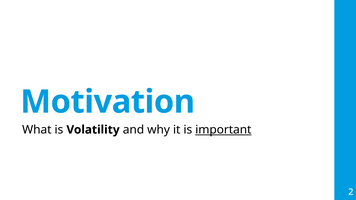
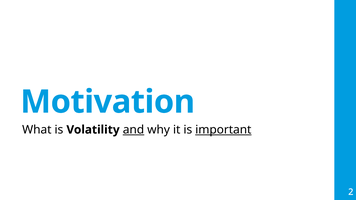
and underline: none -> present
